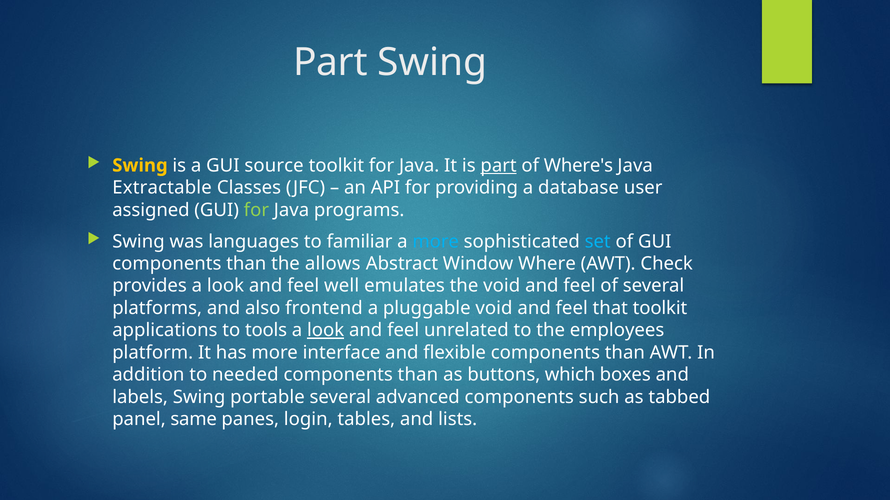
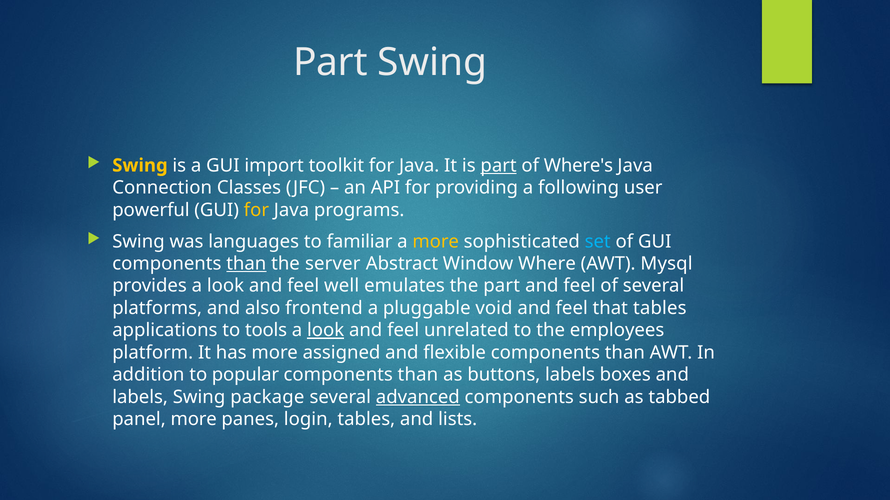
source: source -> import
Extractable: Extractable -> Connection
database: database -> following
assigned: assigned -> powerful
for at (256, 210) colour: light green -> yellow
more at (436, 242) colour: light blue -> yellow
than at (246, 264) underline: none -> present
allows: allows -> server
Check: Check -> Mysql
the void: void -> part
that toolkit: toolkit -> tables
interface: interface -> assigned
needed: needed -> popular
buttons which: which -> labels
portable: portable -> package
advanced underline: none -> present
panel same: same -> more
